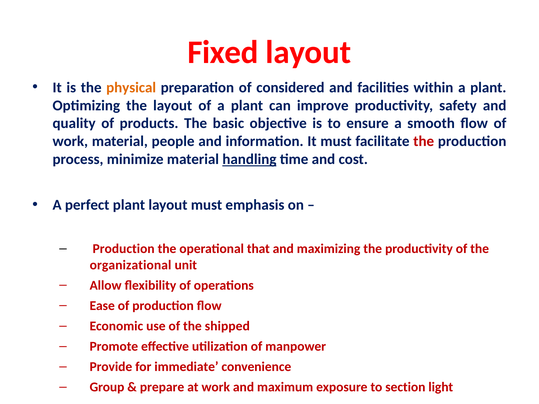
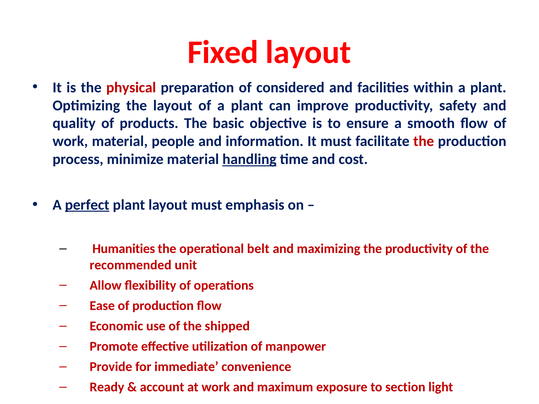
physical colour: orange -> red
perfect underline: none -> present
Production at (124, 249): Production -> Humanities
that: that -> belt
organizational: organizational -> recommended
Group: Group -> Ready
prepare: prepare -> account
